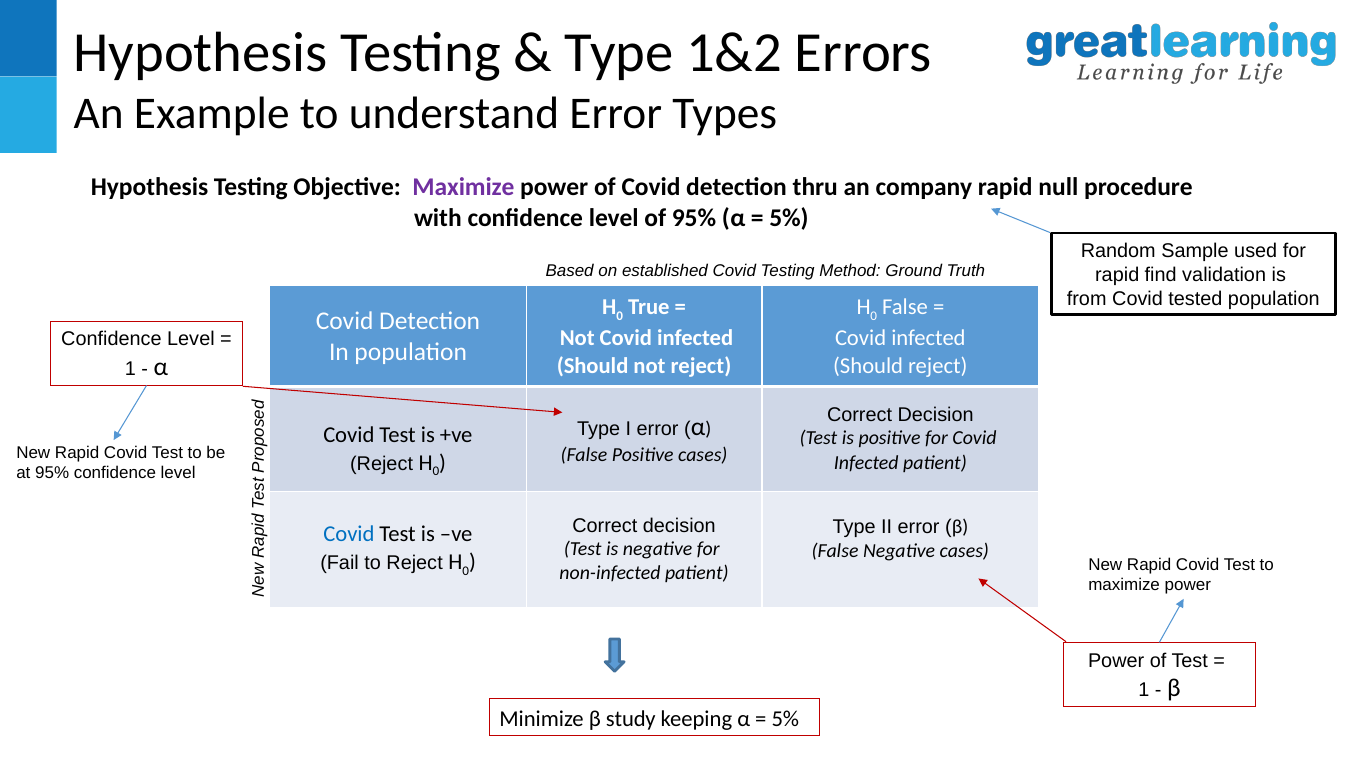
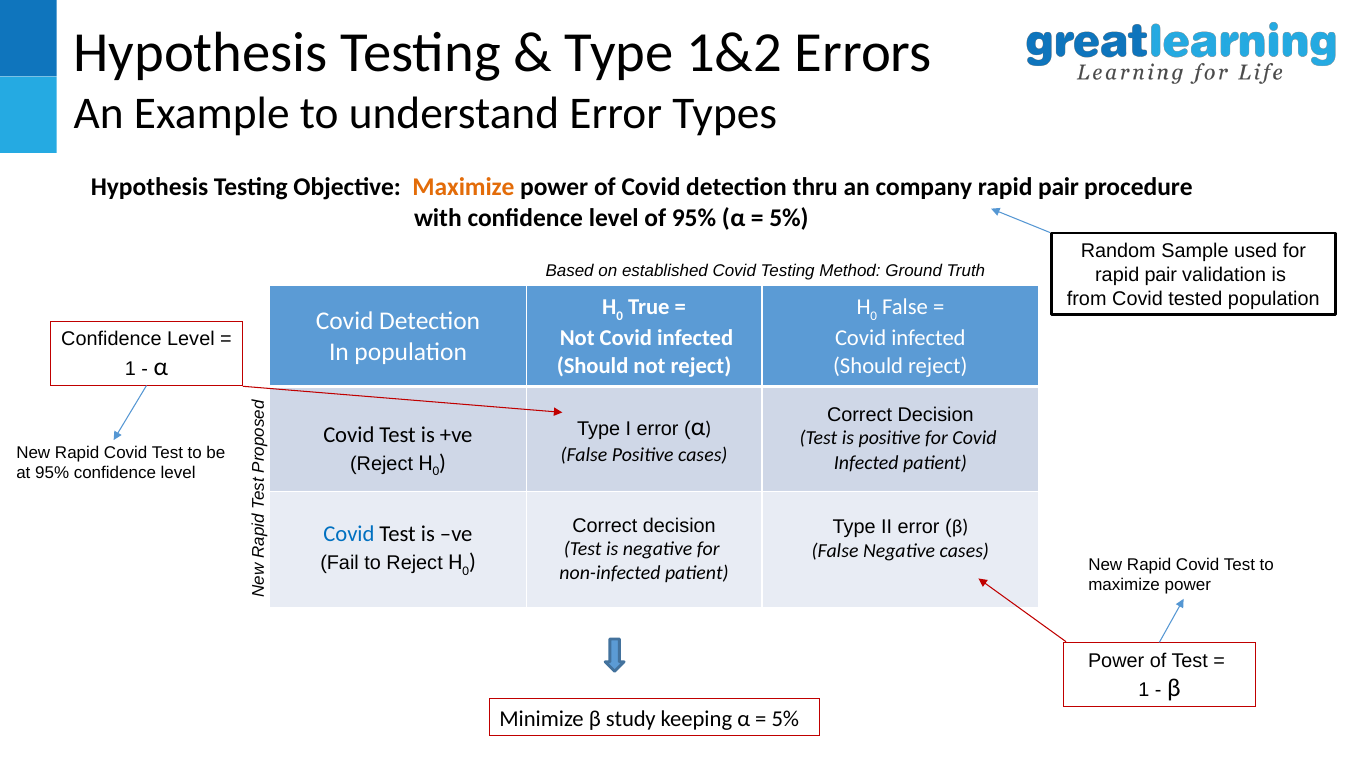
Maximize at (464, 188) colour: purple -> orange
null at (1058, 188): null -> pair
find at (1161, 275): find -> pair
